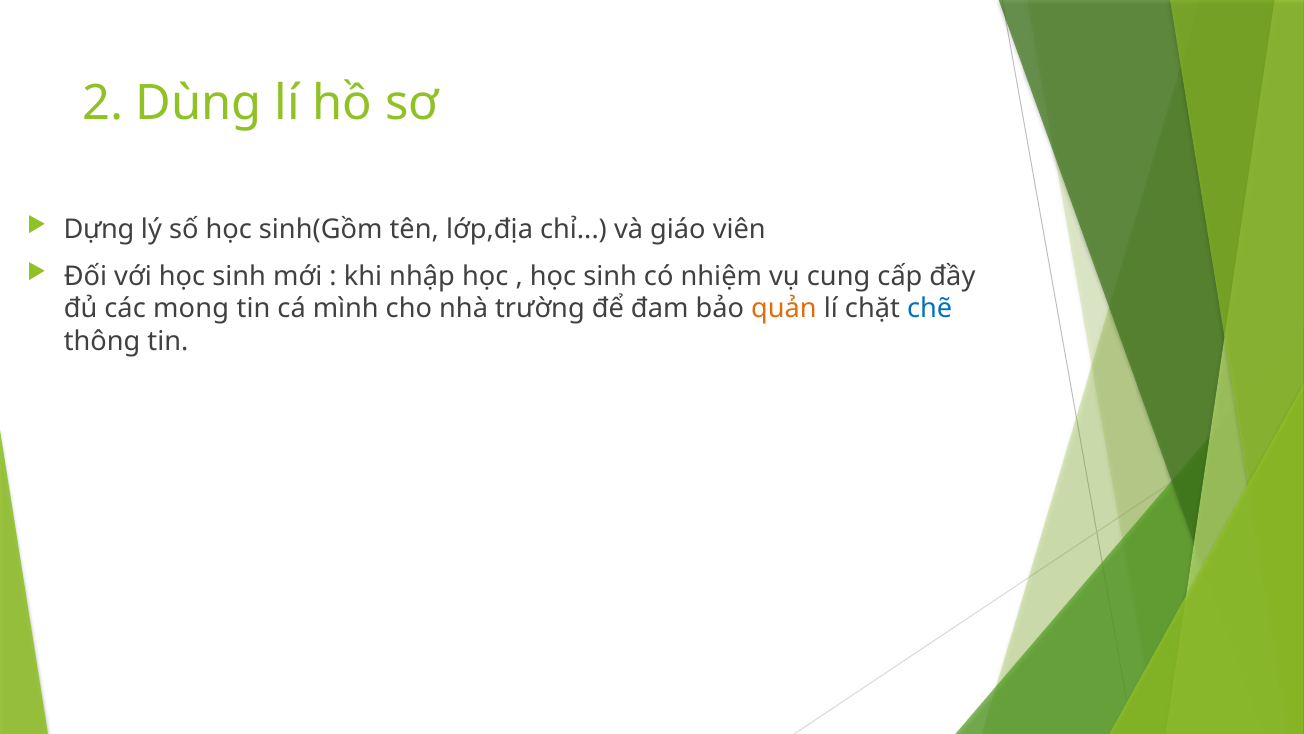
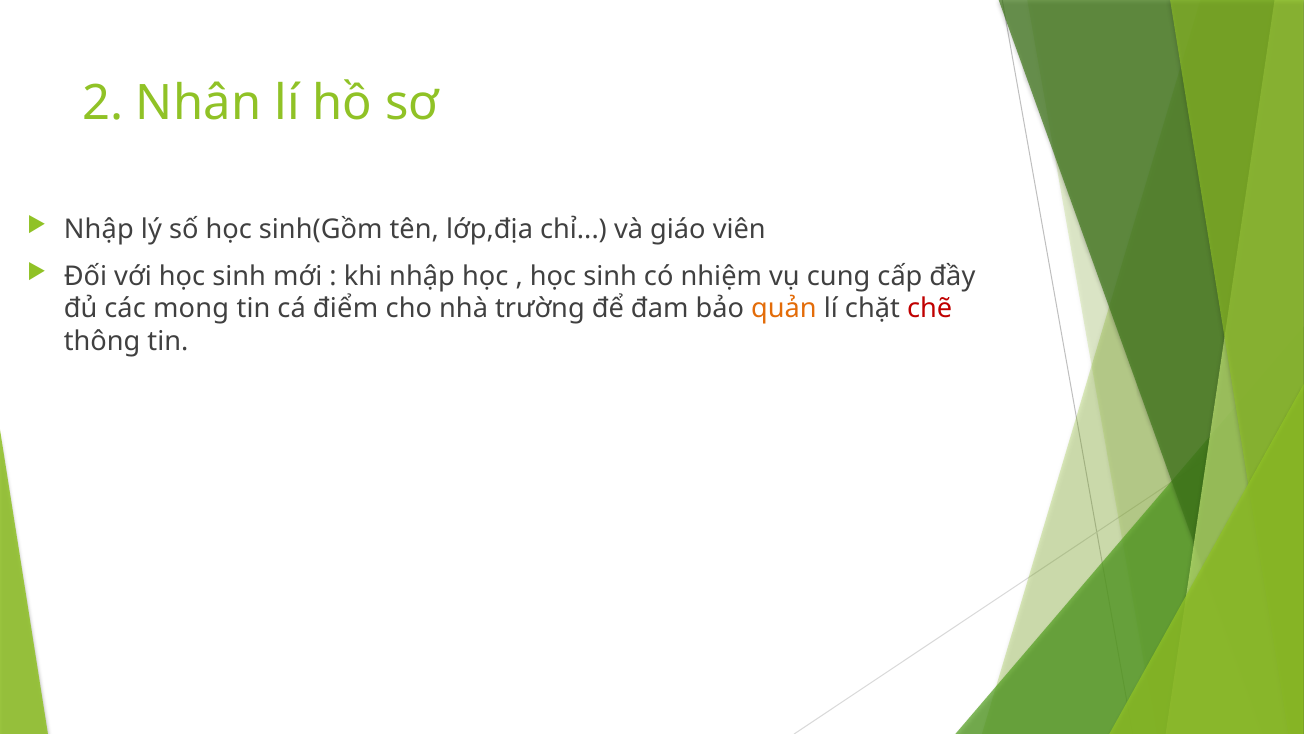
Dùng: Dùng -> Nhân
Dựng at (99, 230): Dựng -> Nhập
mình: mình -> điểm
chẽ colour: blue -> red
